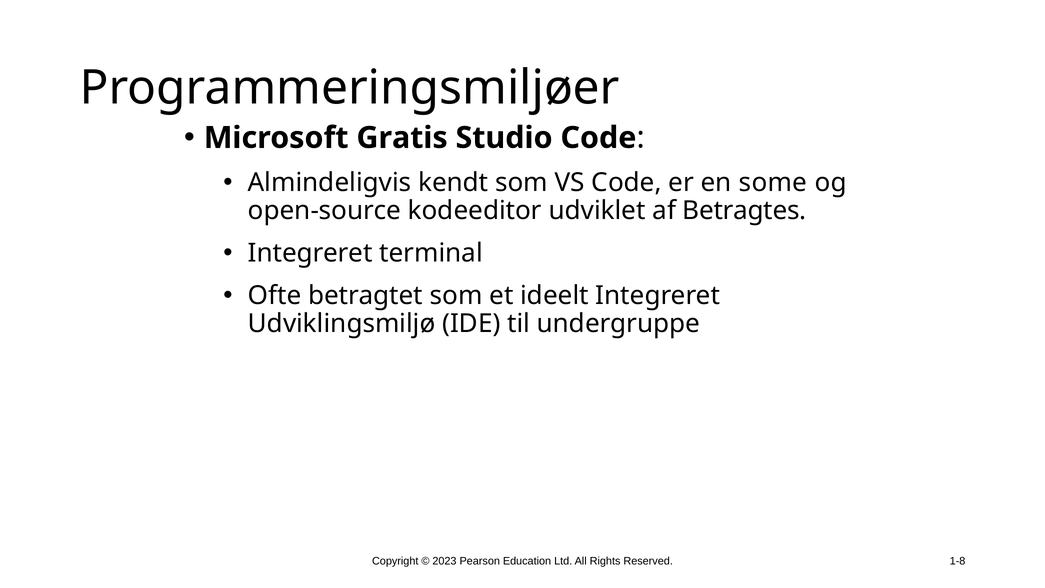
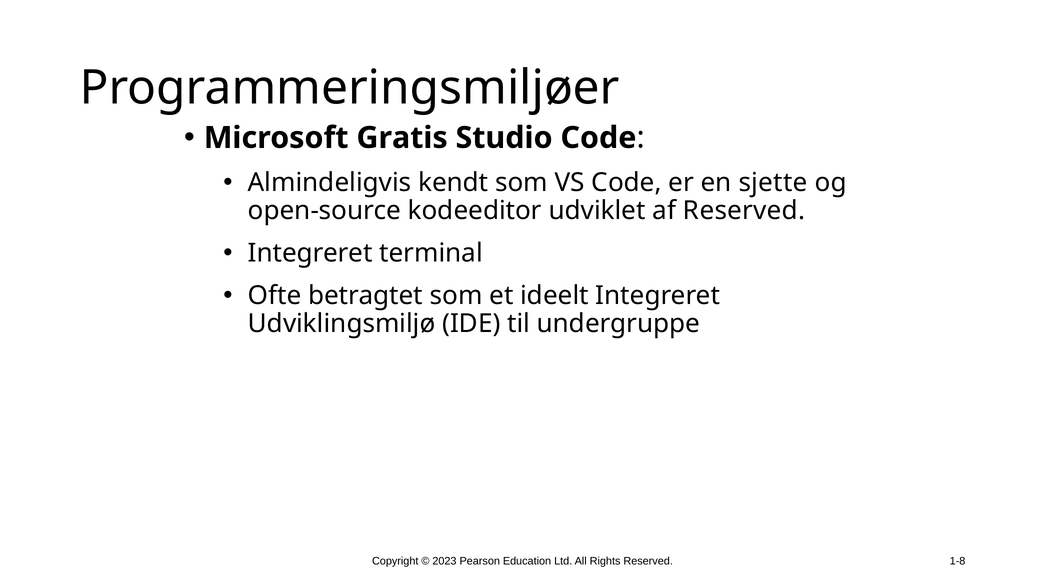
some: some -> sjette
af Betragtes: Betragtes -> Reserved
